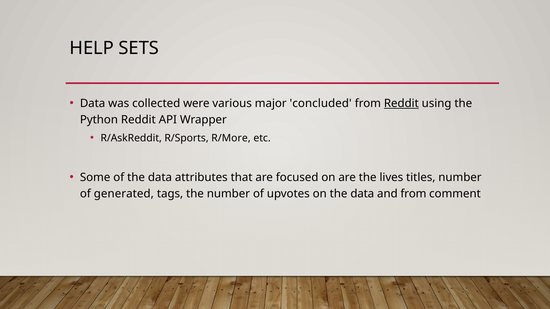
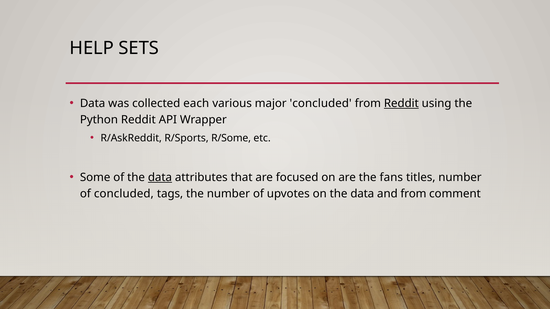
were: were -> each
R/More: R/More -> R/Some
data at (160, 178) underline: none -> present
lives: lives -> fans
of generated: generated -> concluded
